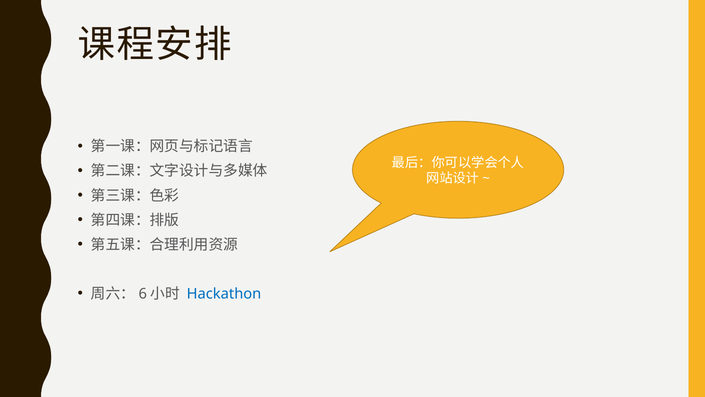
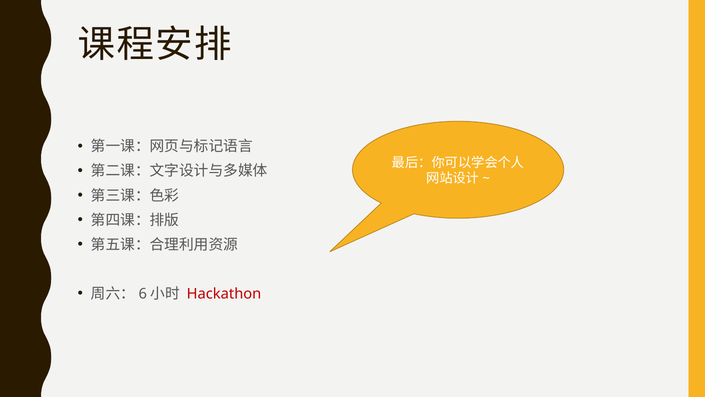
Hackathon colour: blue -> red
